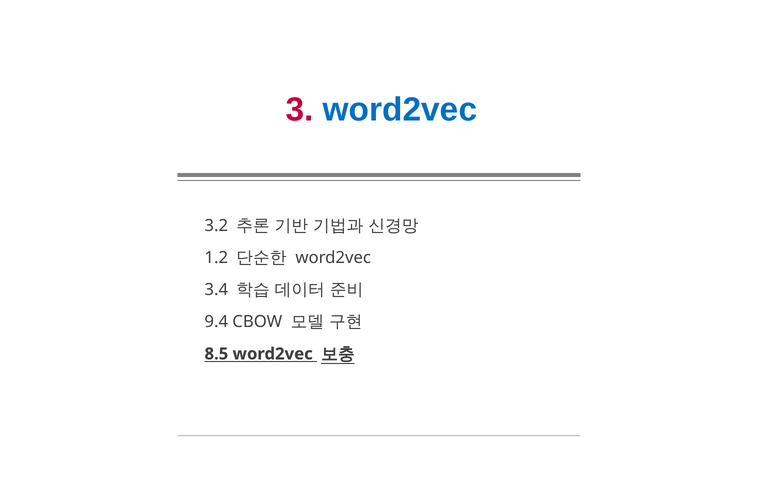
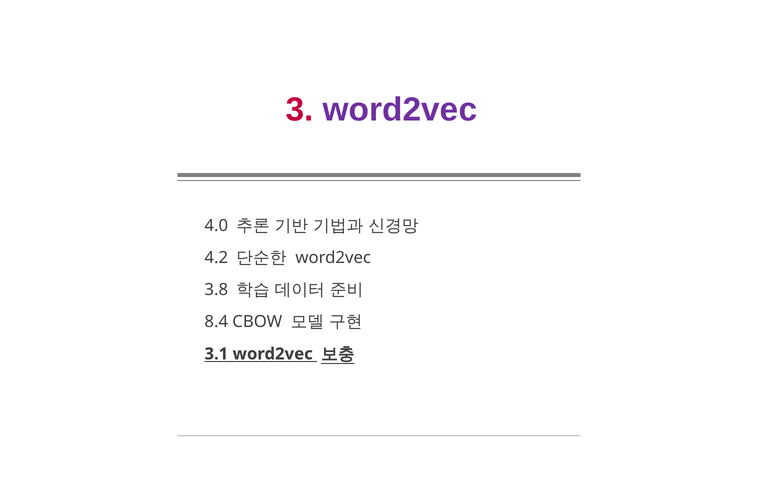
word2vec at (400, 110) colour: blue -> purple
3.2: 3.2 -> 4.0
1.2: 1.2 -> 4.2
3.4: 3.4 -> 3.8
9.4: 9.4 -> 8.4
8.5: 8.5 -> 3.1
